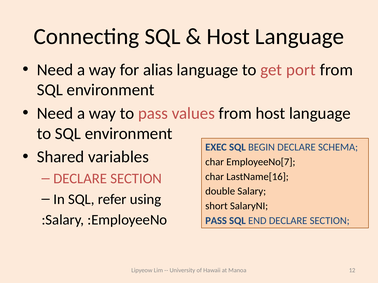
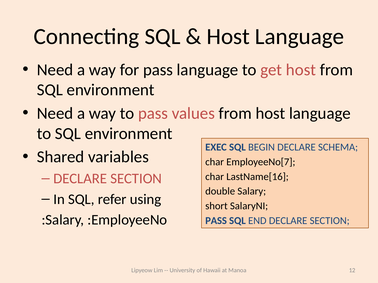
for alias: alias -> pass
get port: port -> host
